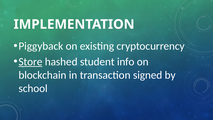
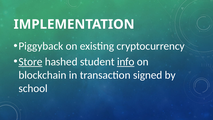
info underline: none -> present
